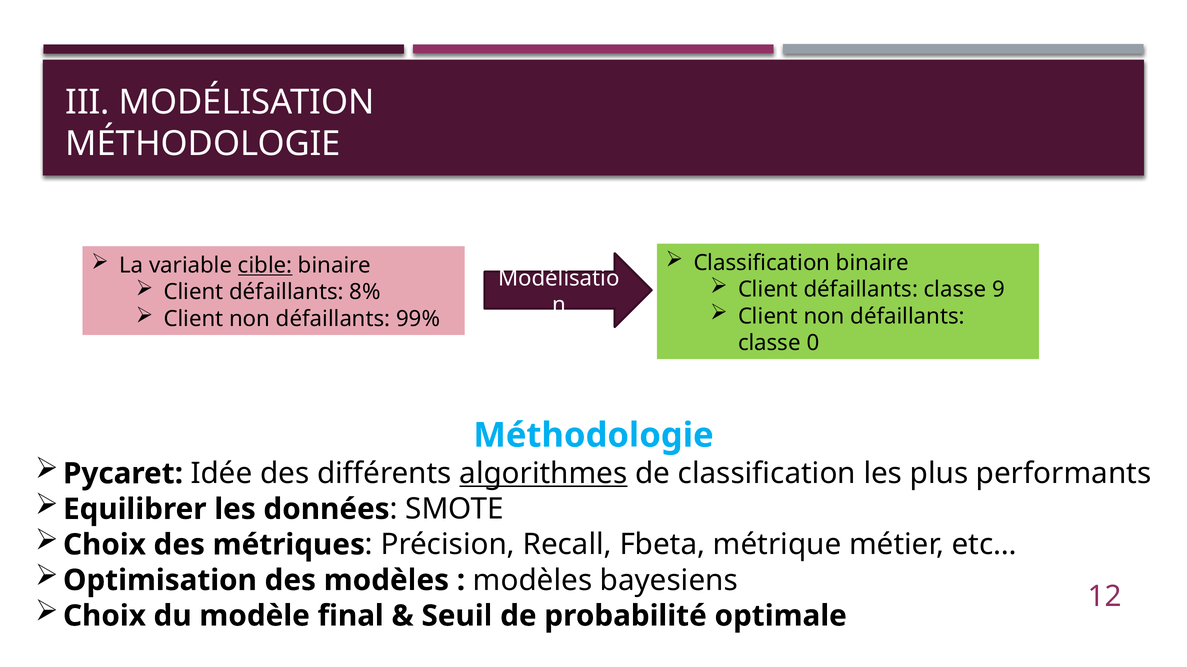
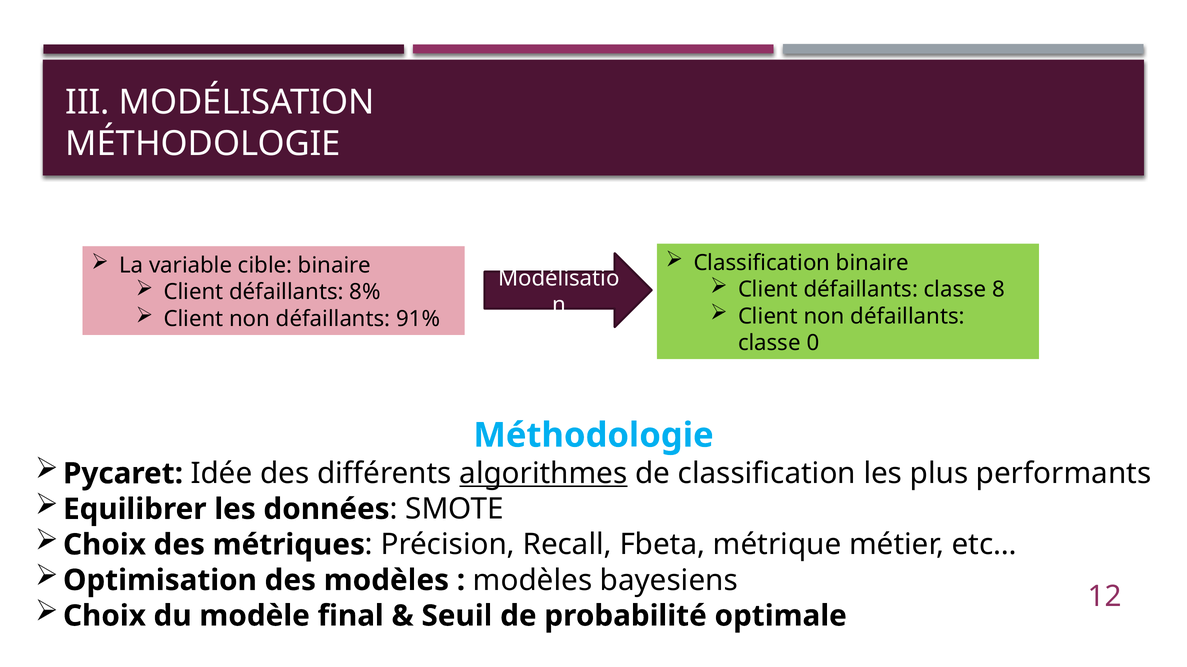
cible underline: present -> none
9: 9 -> 8
99%: 99% -> 91%
